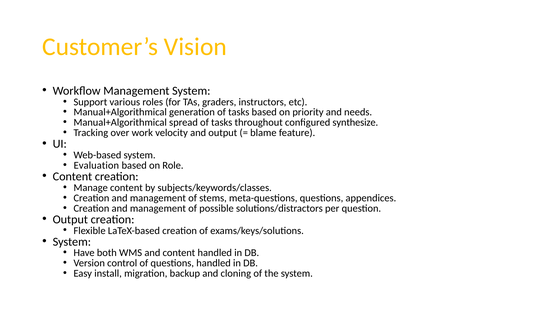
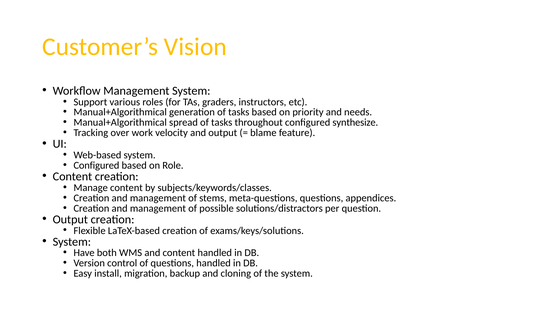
Evaluation at (96, 165): Evaluation -> Configured
